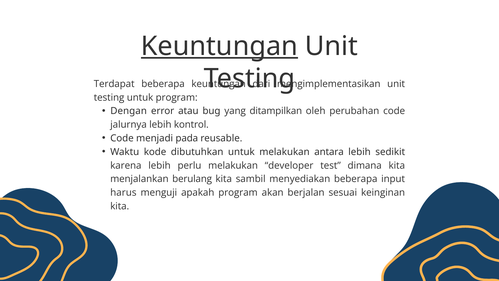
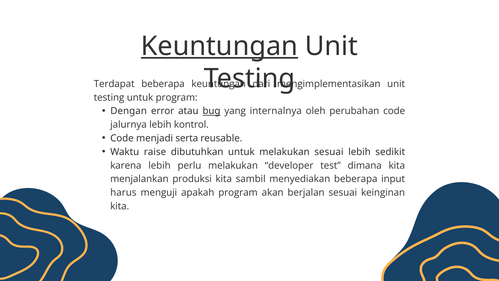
bug underline: none -> present
ditampilkan: ditampilkan -> internalnya
pada: pada -> serta
kode: kode -> raise
melakukan antara: antara -> sesuai
berulang: berulang -> produksi
